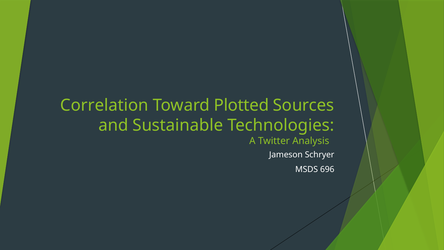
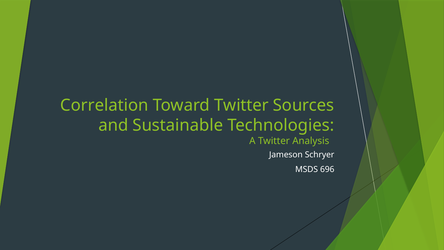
Toward Plotted: Plotted -> Twitter
